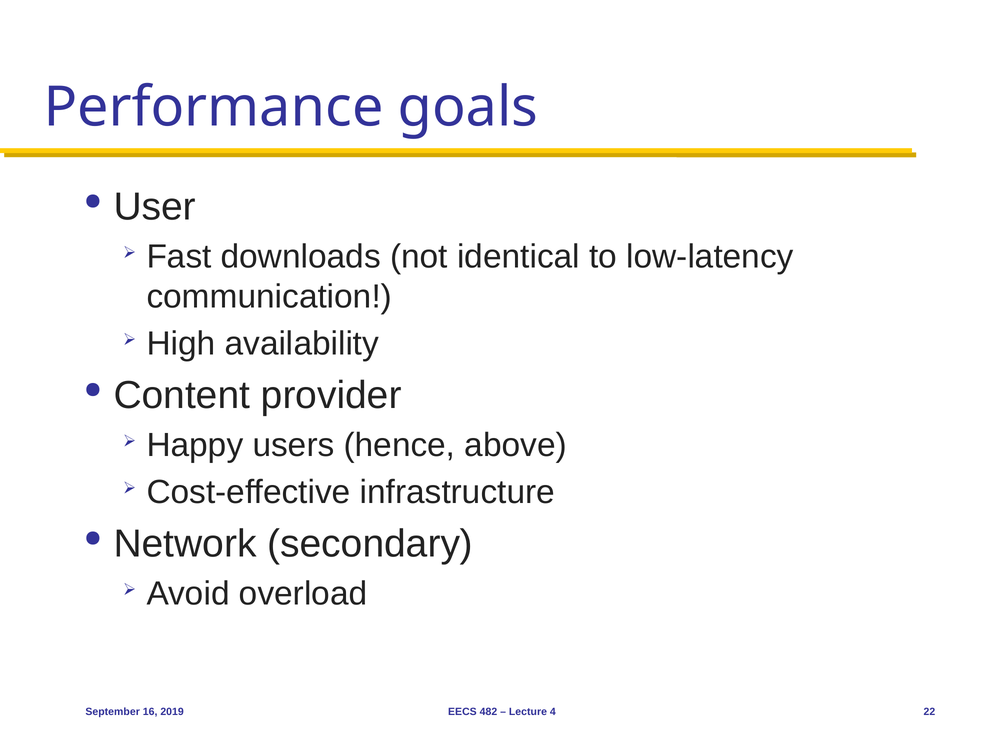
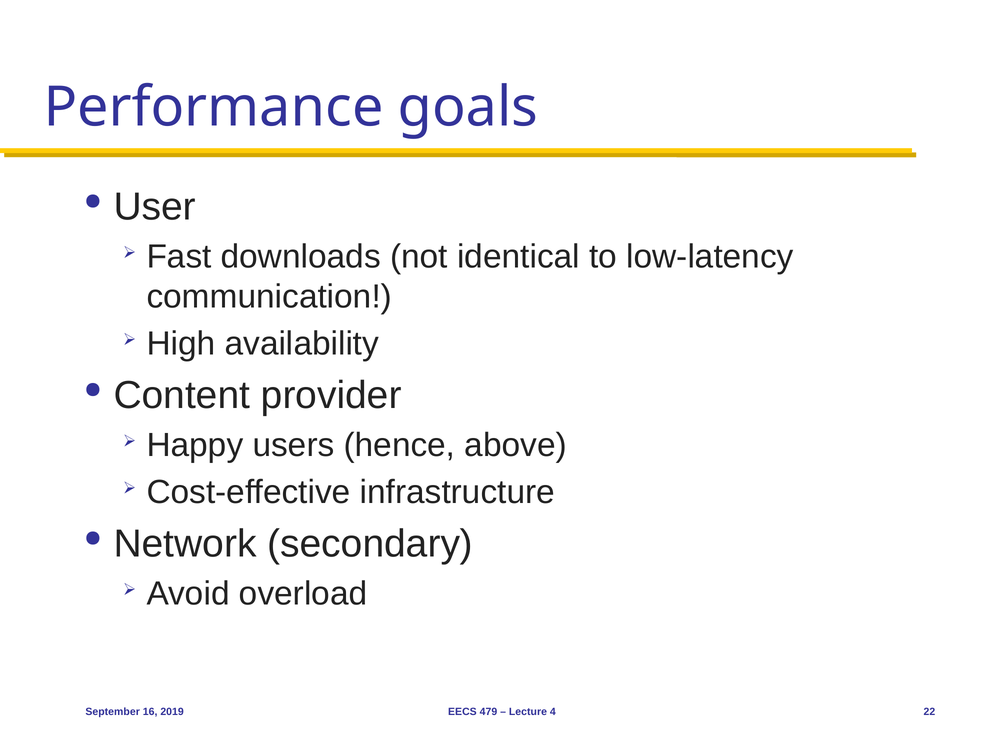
482: 482 -> 479
